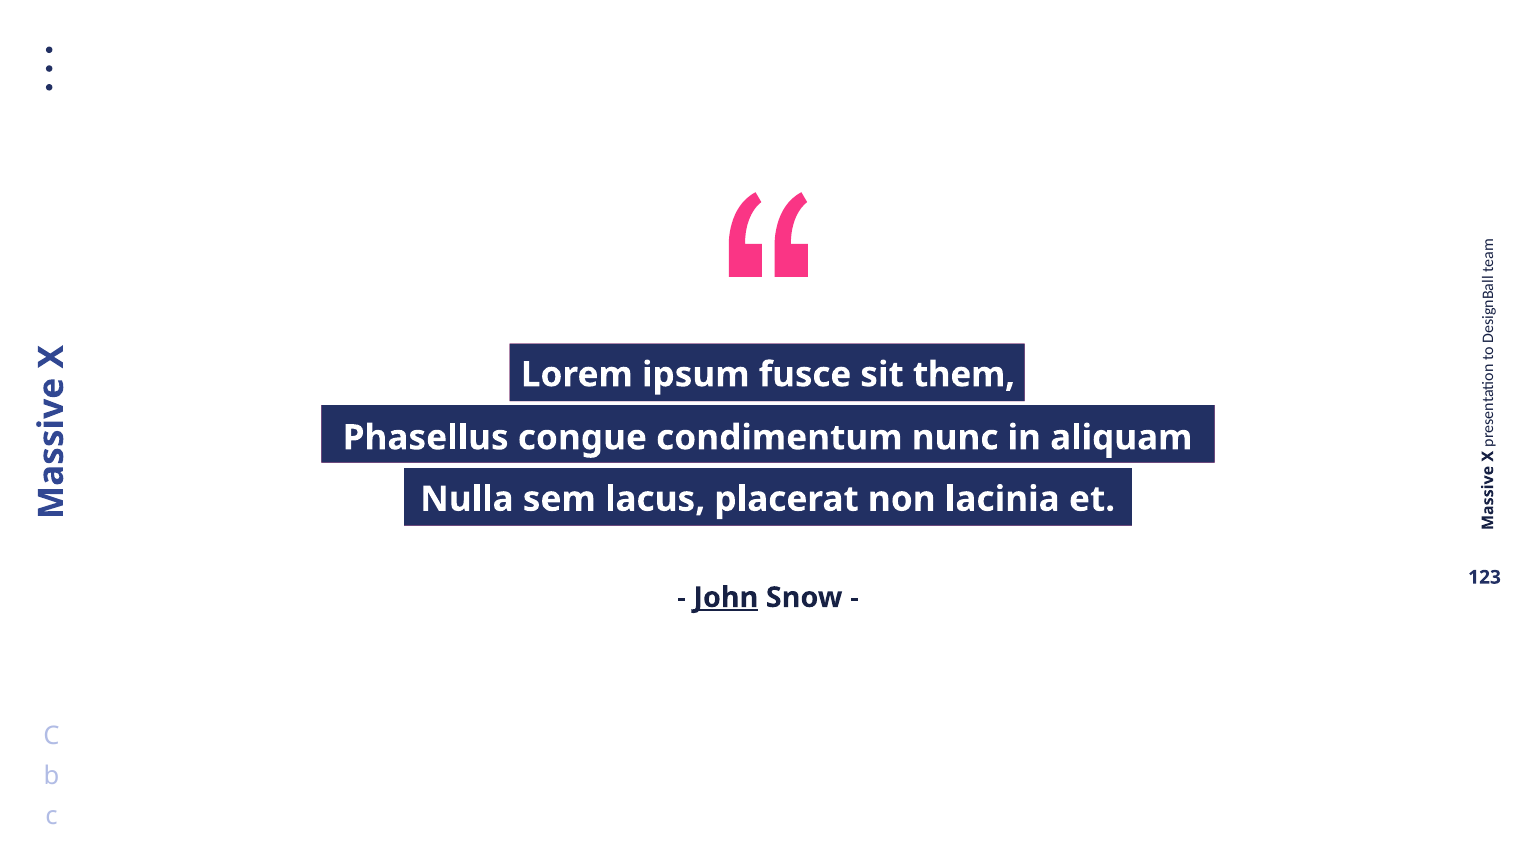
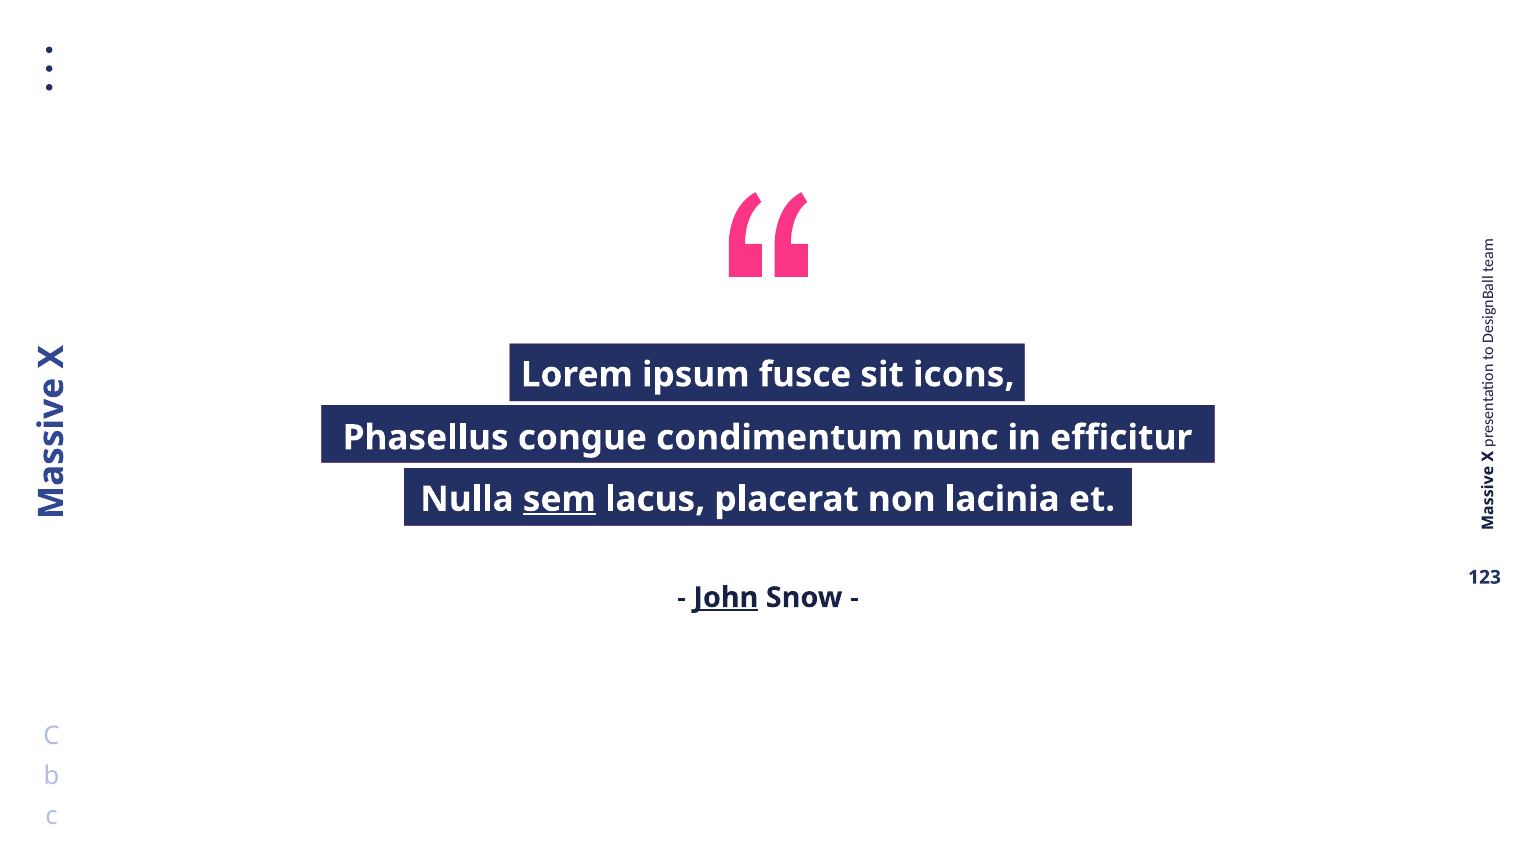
them: them -> icons
aliquam: aliquam -> efficitur
sem underline: none -> present
